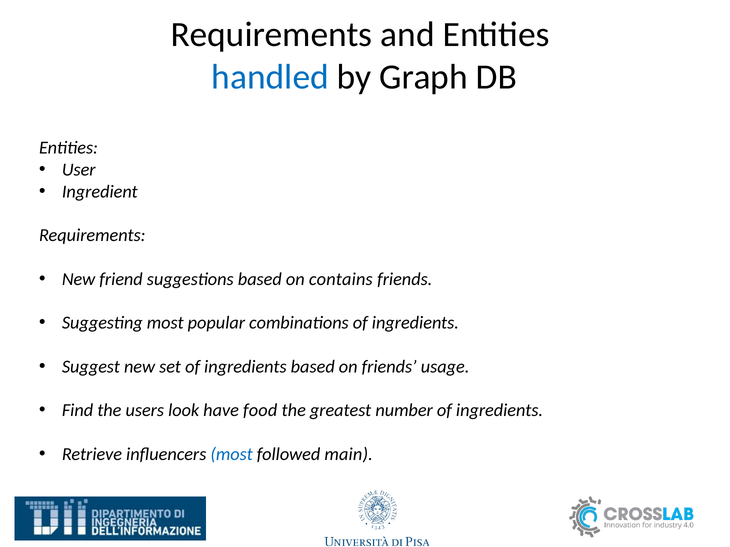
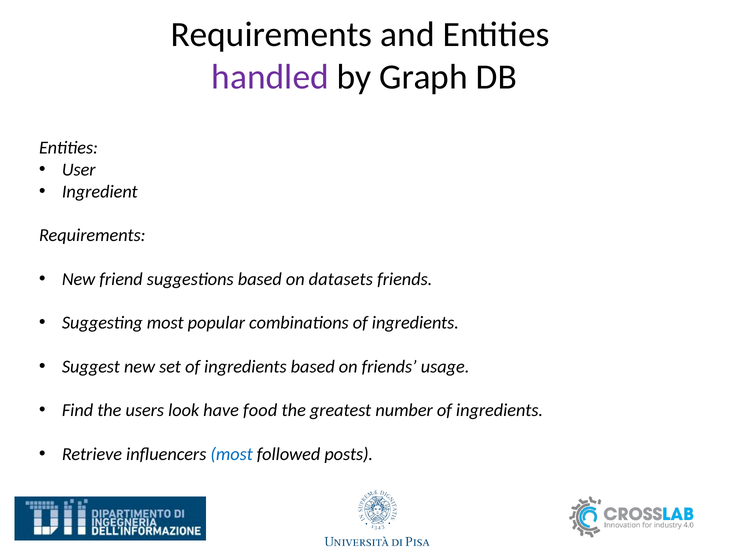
handled colour: blue -> purple
contains: contains -> datasets
main: main -> posts
